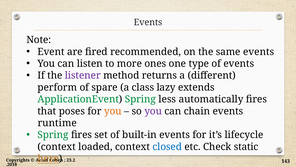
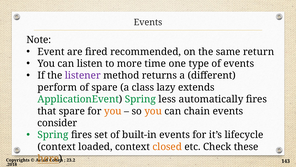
same events: events -> return
ones: ones -> time
that poses: poses -> spare
you at (153, 111) colour: purple -> orange
runtime: runtime -> consider
closed colour: blue -> orange
static: static -> these
